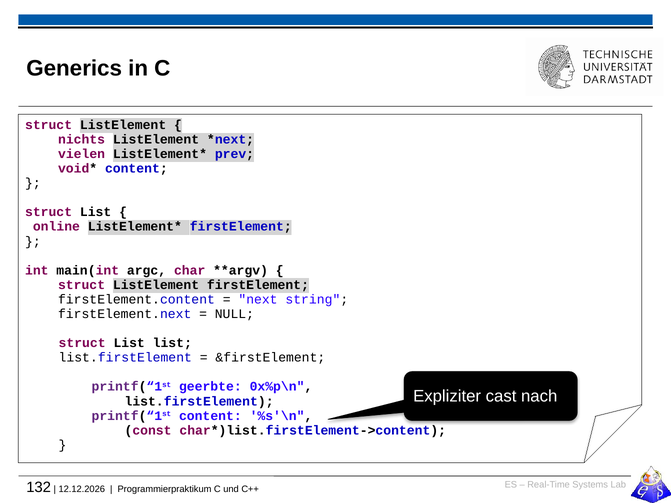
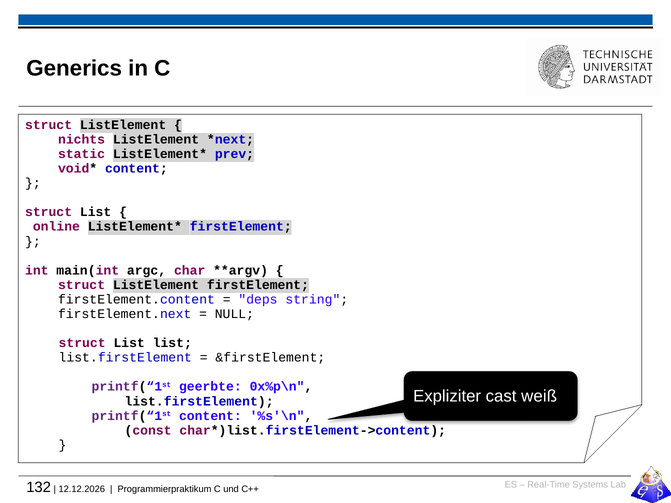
vielen: vielen -> static
next: next -> deps
nach: nach -> weiß
